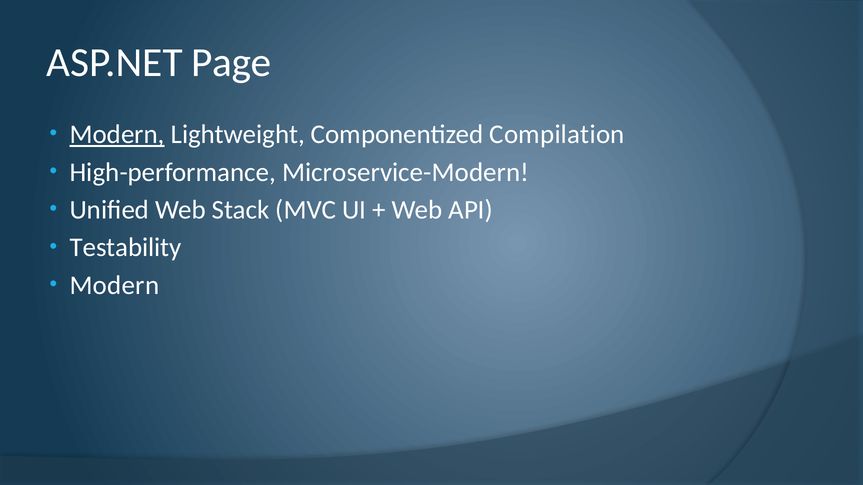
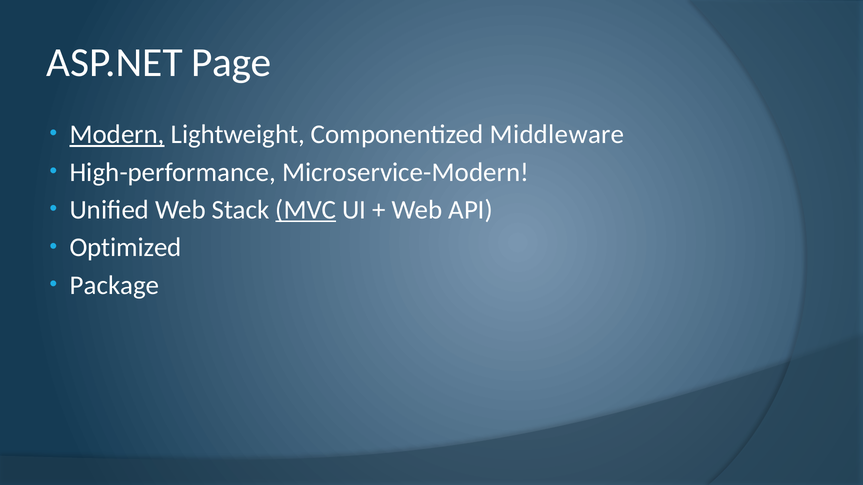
Compilation: Compilation -> Middleware
MVC underline: none -> present
Testability: Testability -> Optimized
Modern at (114, 286): Modern -> Package
